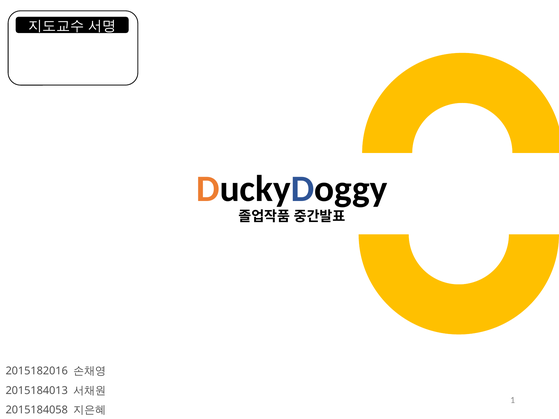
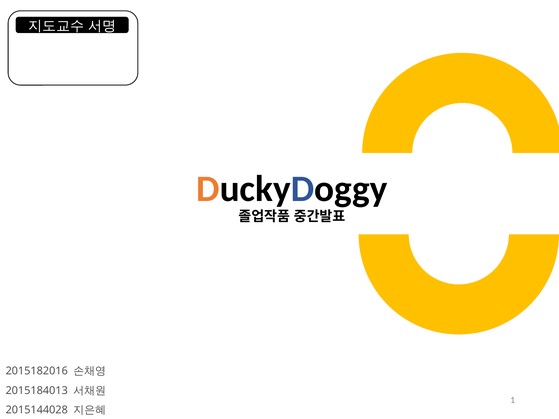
2015184058: 2015184058 -> 2015144028
